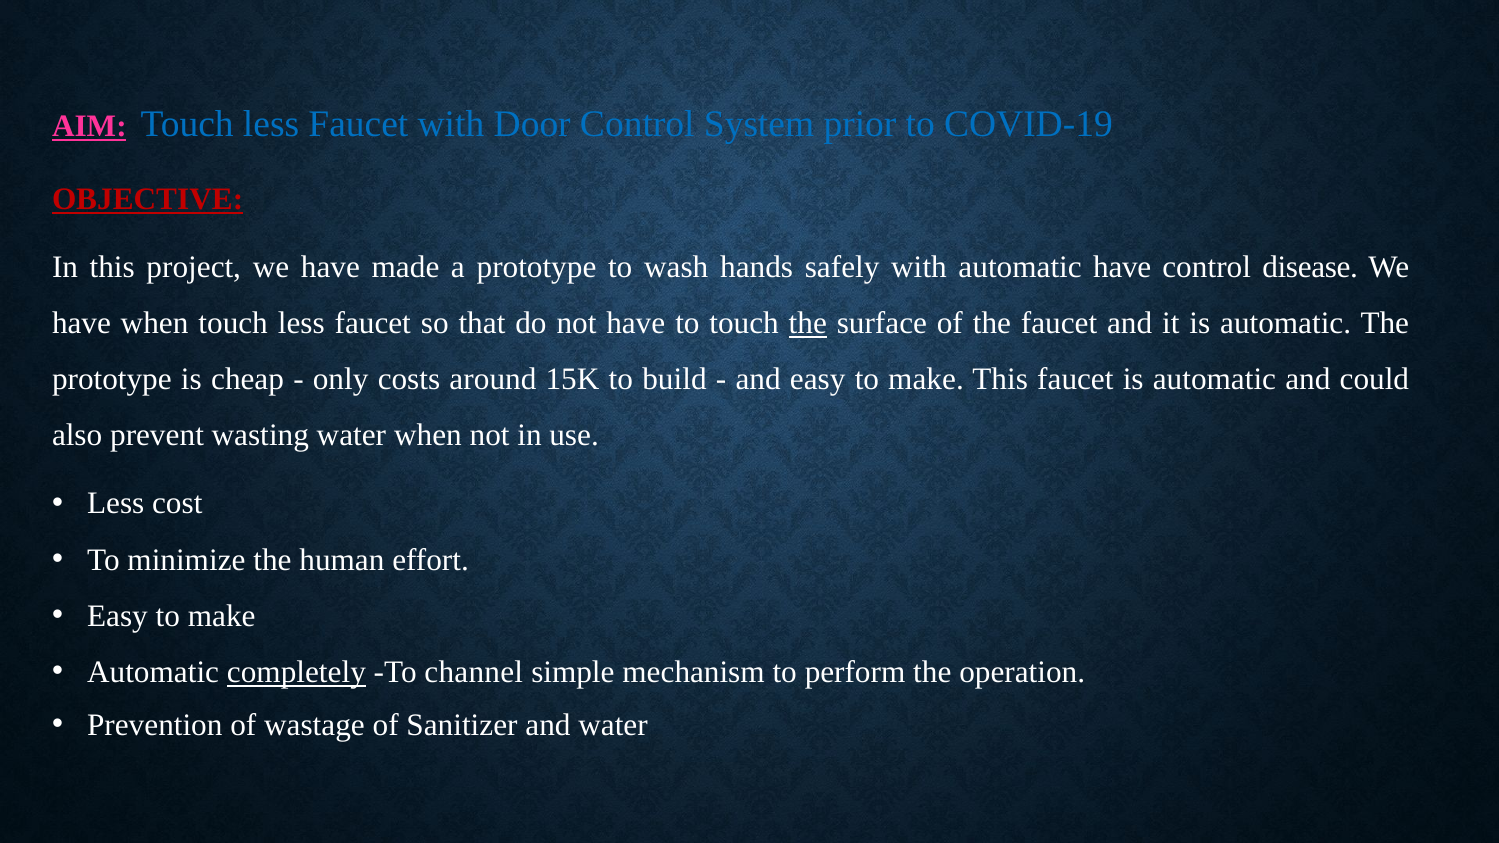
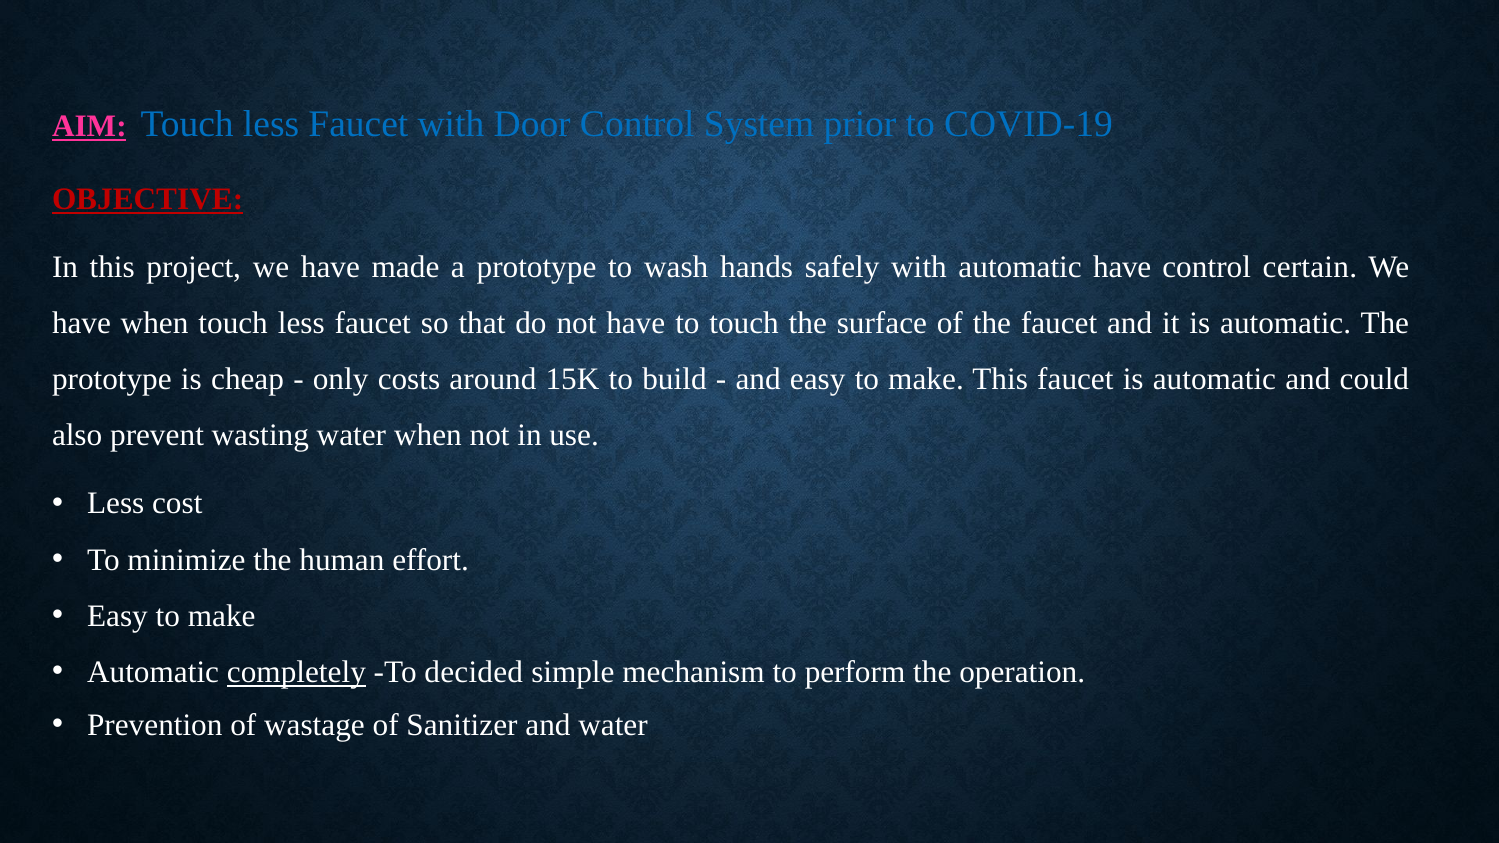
disease: disease -> certain
the at (808, 323) underline: present -> none
channel: channel -> decided
